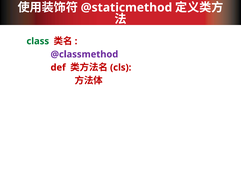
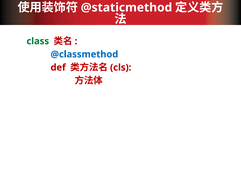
@classmethod colour: purple -> blue
